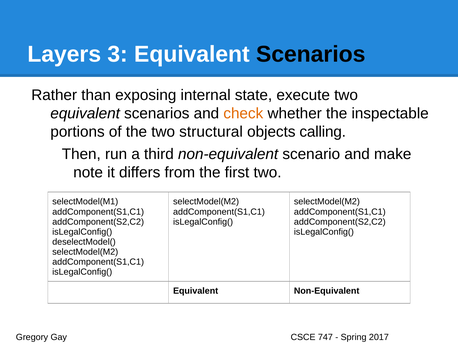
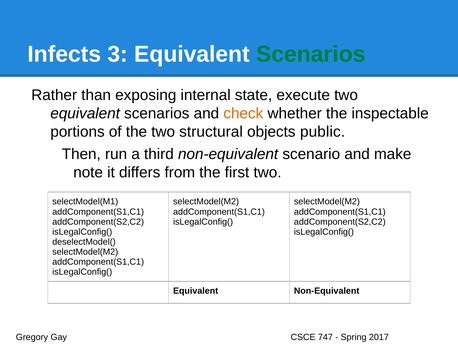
Layers: Layers -> Infects
Scenarios at (311, 54) colour: black -> green
calling: calling -> public
